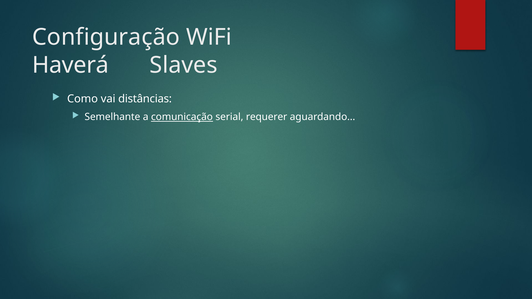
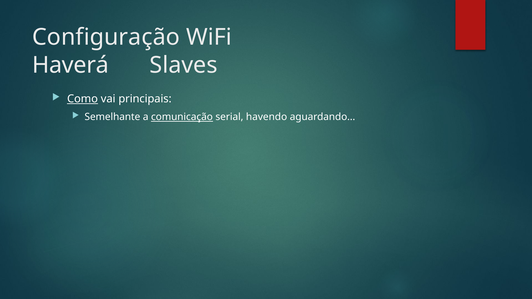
Como underline: none -> present
distâncias: distâncias -> principais
requerer: requerer -> havendo
